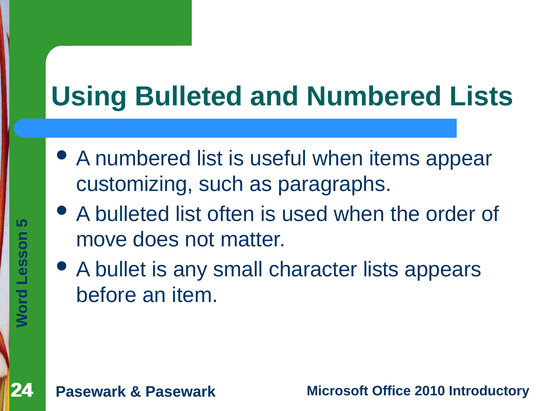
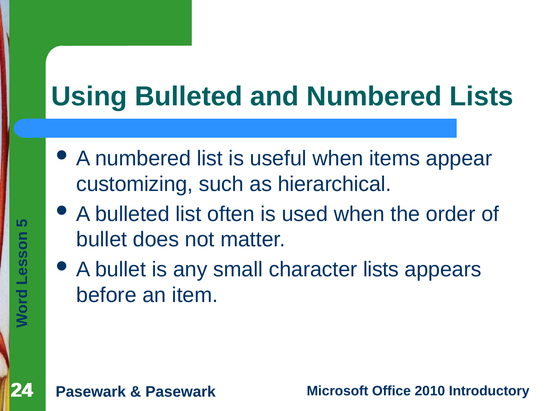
paragraphs: paragraphs -> hierarchical
move at (102, 240): move -> bullet
